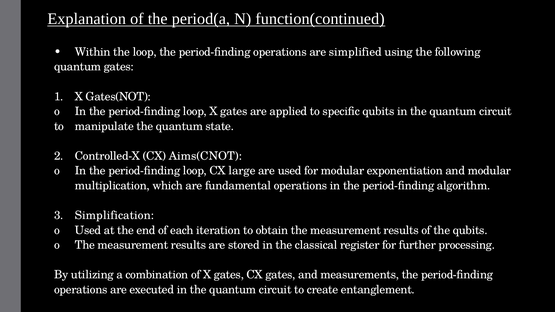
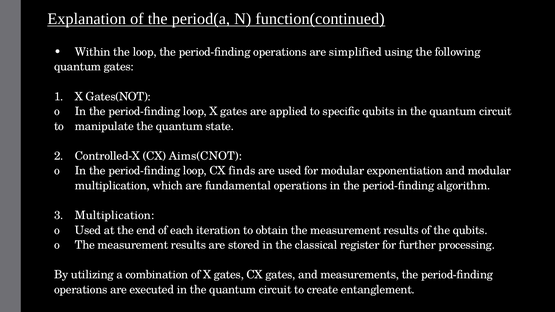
large: large -> finds
3 Simplification: Simplification -> Multiplication
